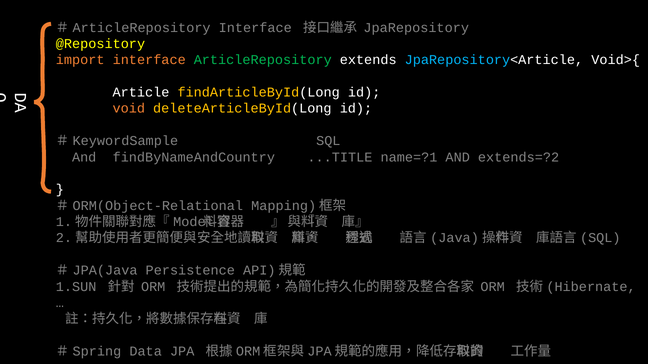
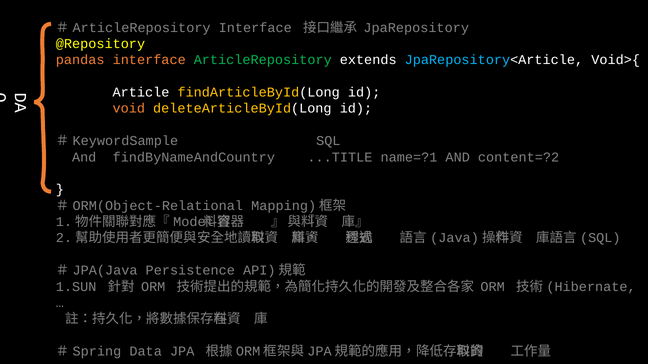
import: import -> pandas
extends=?2: extends=?2 -> content=?2
